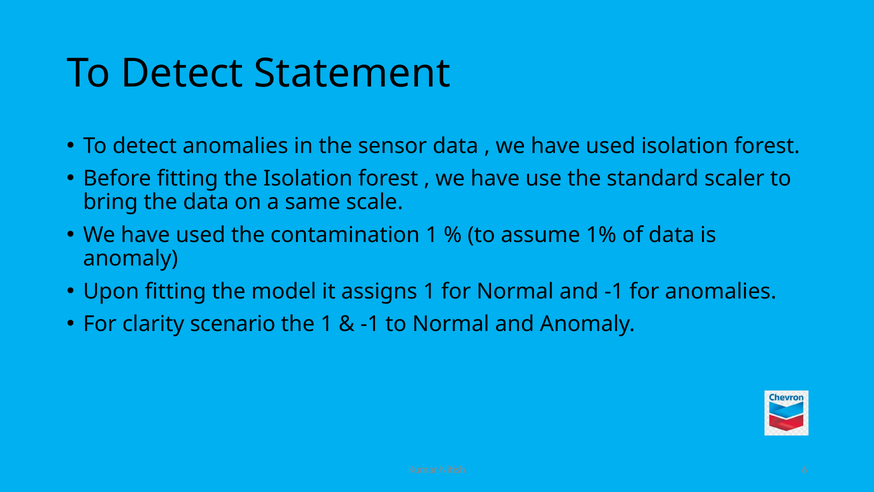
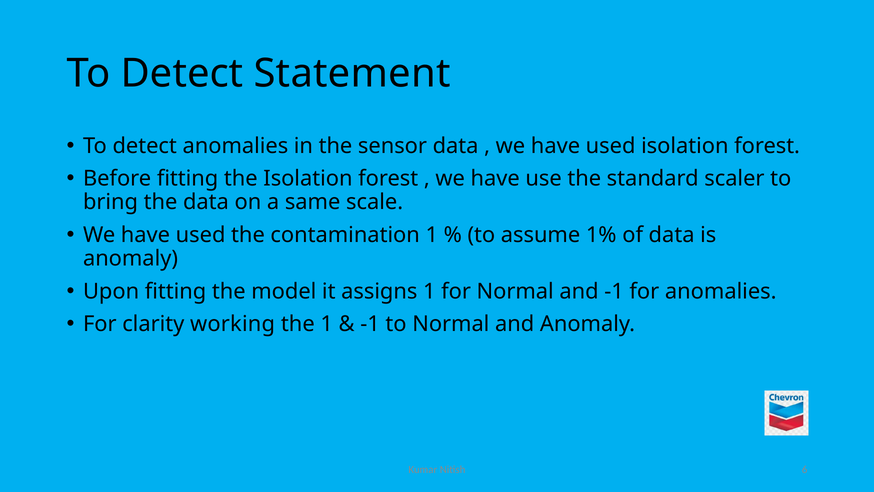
scenario: scenario -> working
